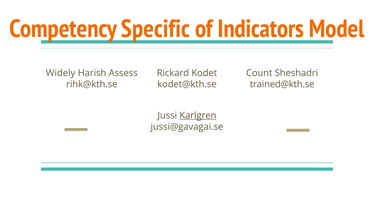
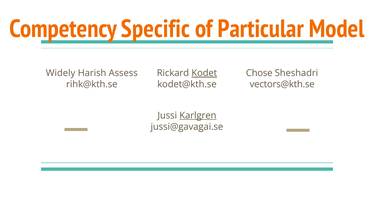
Indicators: Indicators -> Particular
Kodet underline: none -> present
Count: Count -> Chose
trained@kth.se: trained@kth.se -> vectors@kth.se
